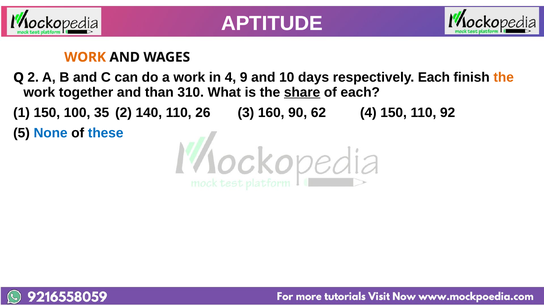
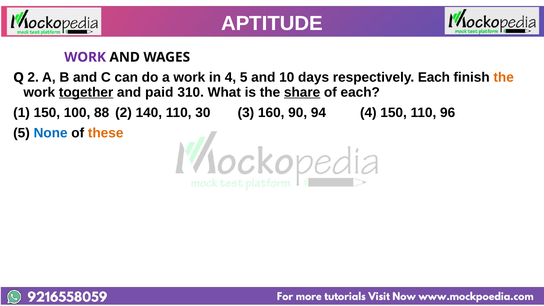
WORK at (85, 57) colour: orange -> purple
4 9: 9 -> 5
together underline: none -> present
than: than -> paid
35: 35 -> 88
26: 26 -> 30
62: 62 -> 94
92: 92 -> 96
these colour: blue -> orange
